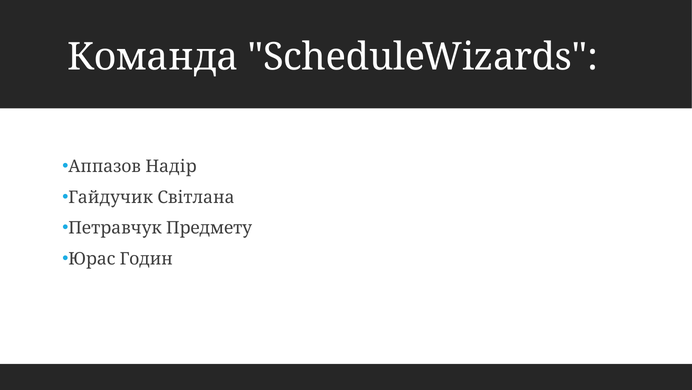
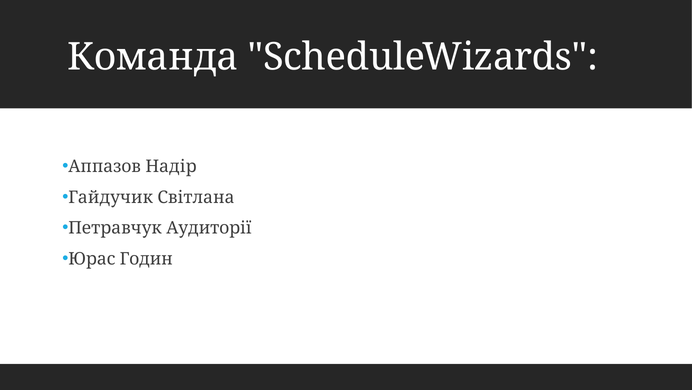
Предмету: Предмету -> Аудиторії
